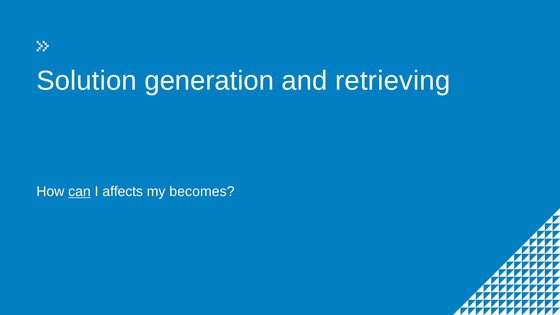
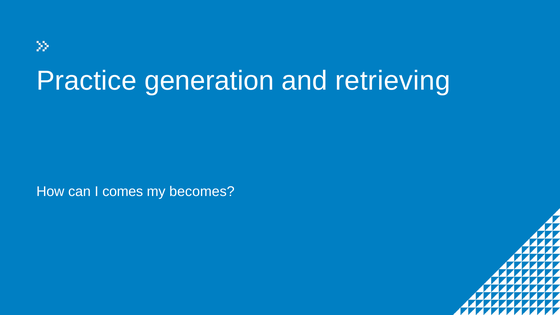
Solution: Solution -> Practice
can underline: present -> none
affects: affects -> comes
